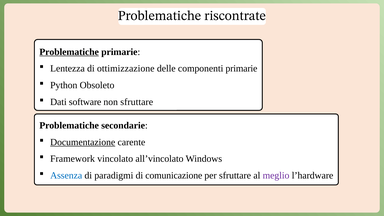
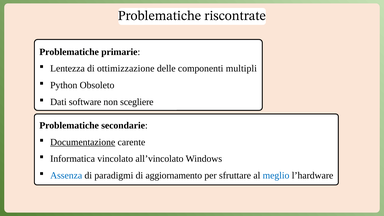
Problematiche at (69, 52) underline: present -> none
componenti primarie: primarie -> multipli
non sfruttare: sfruttare -> scegliere
Framework: Framework -> Informatica
comunicazione: comunicazione -> aggiornamento
meglio colour: purple -> blue
